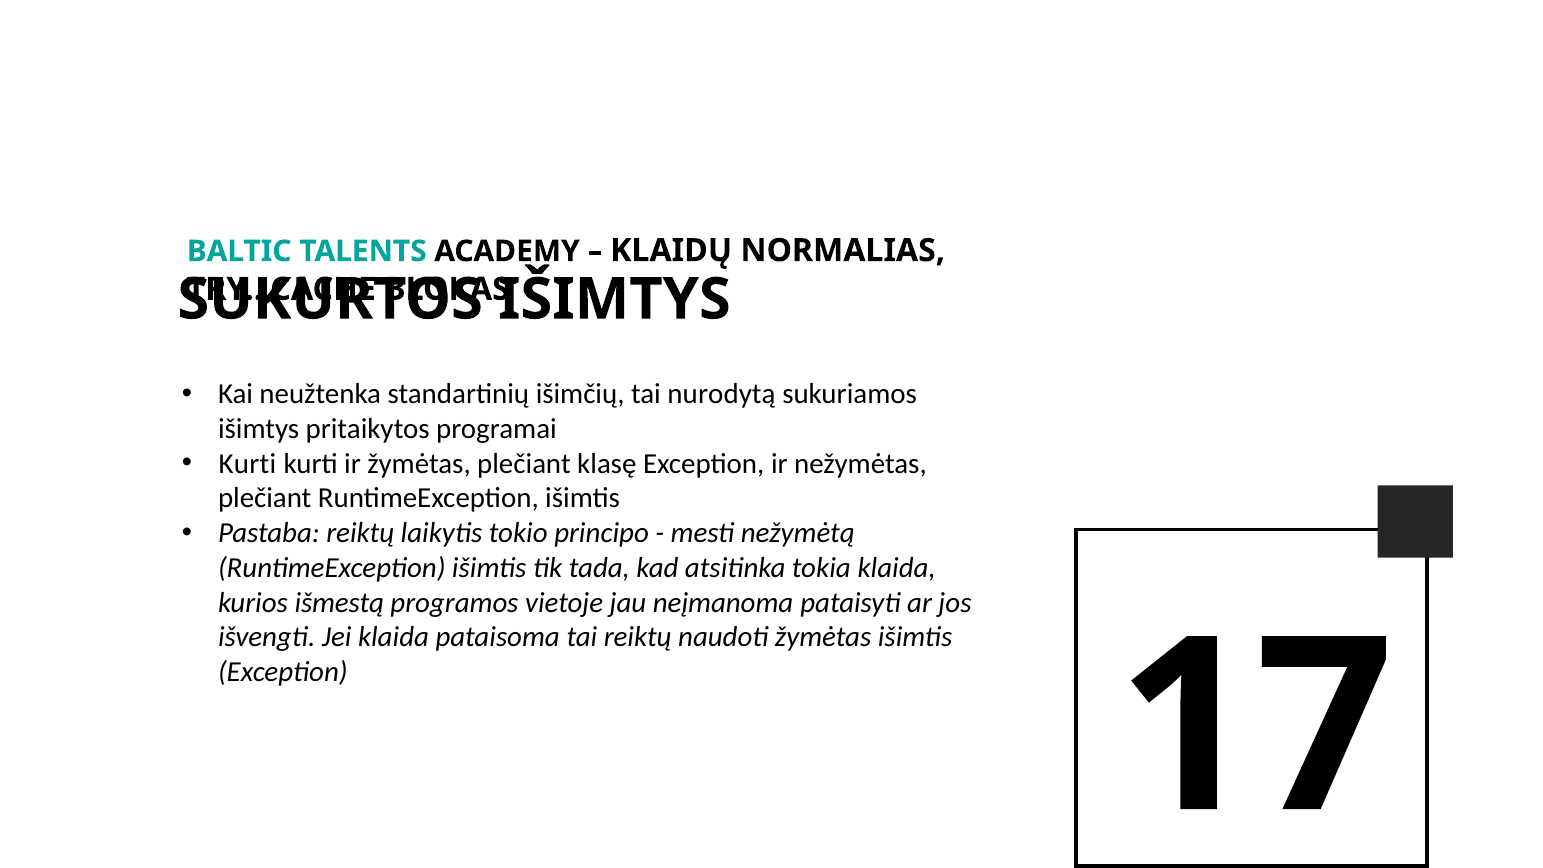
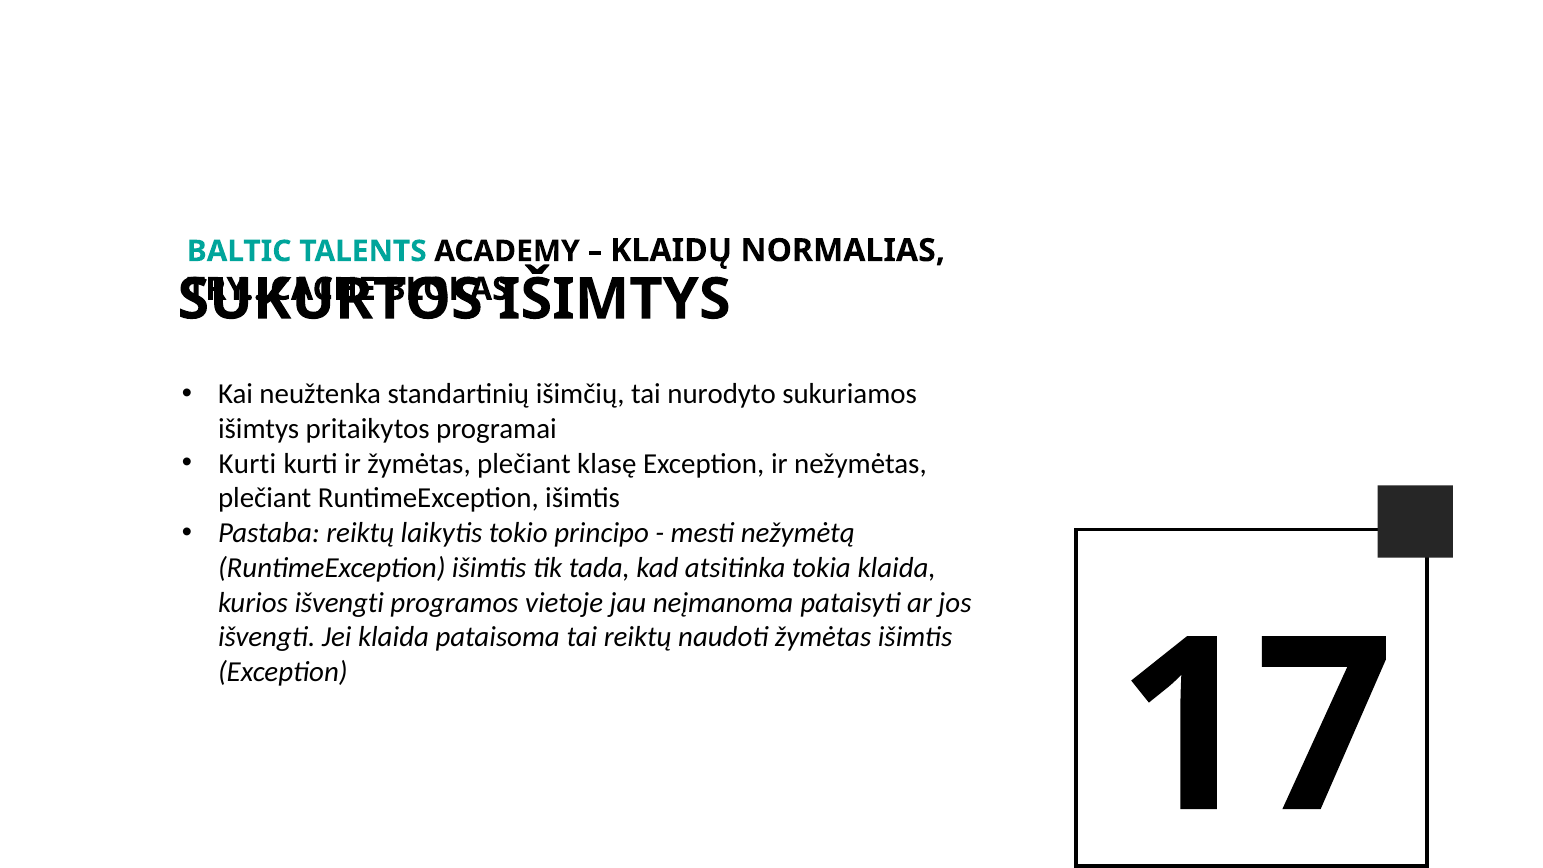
nurodytą: nurodytą -> nurodyto
kurios išmestą: išmestą -> išvengti
